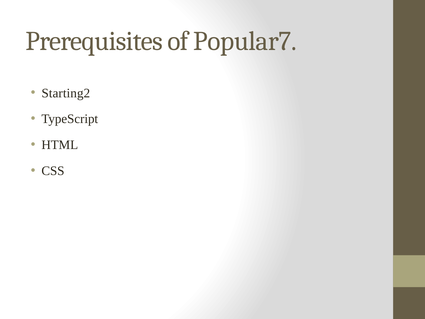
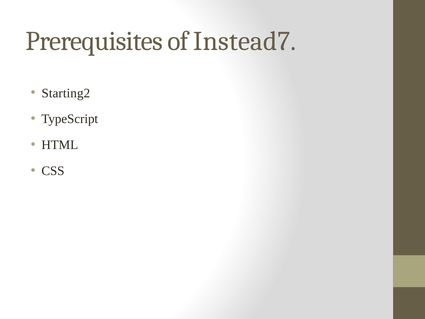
Popular7: Popular7 -> Instead7
